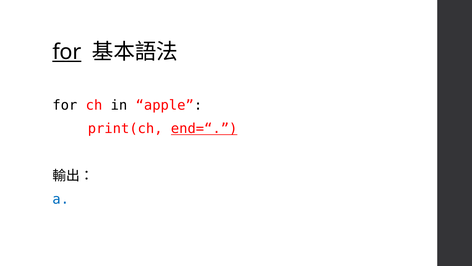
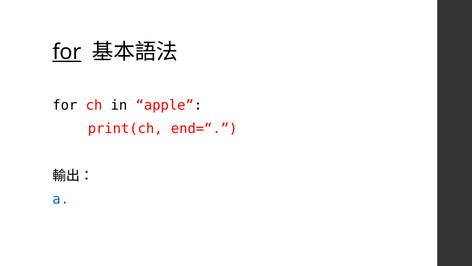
end=“ underline: present -> none
